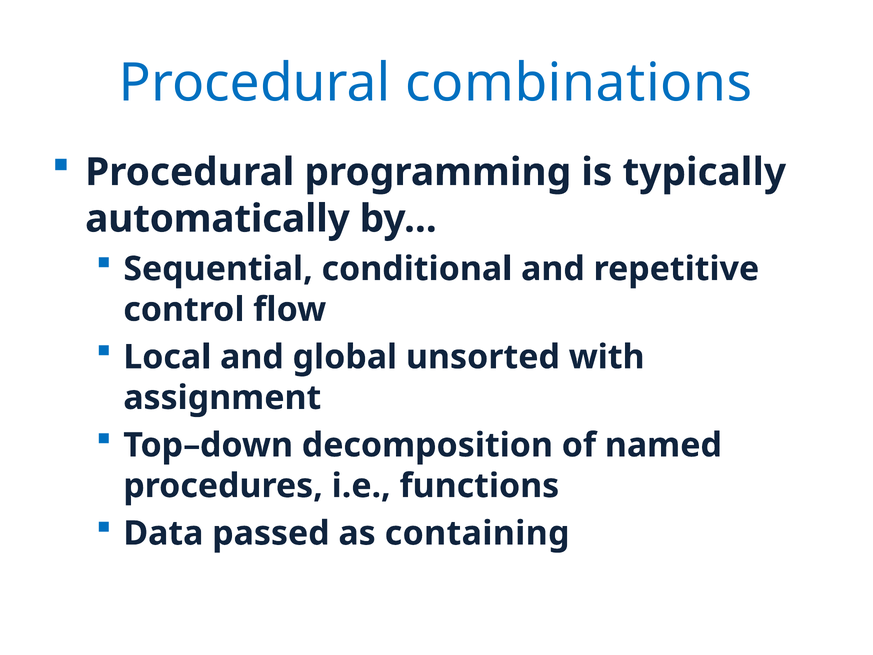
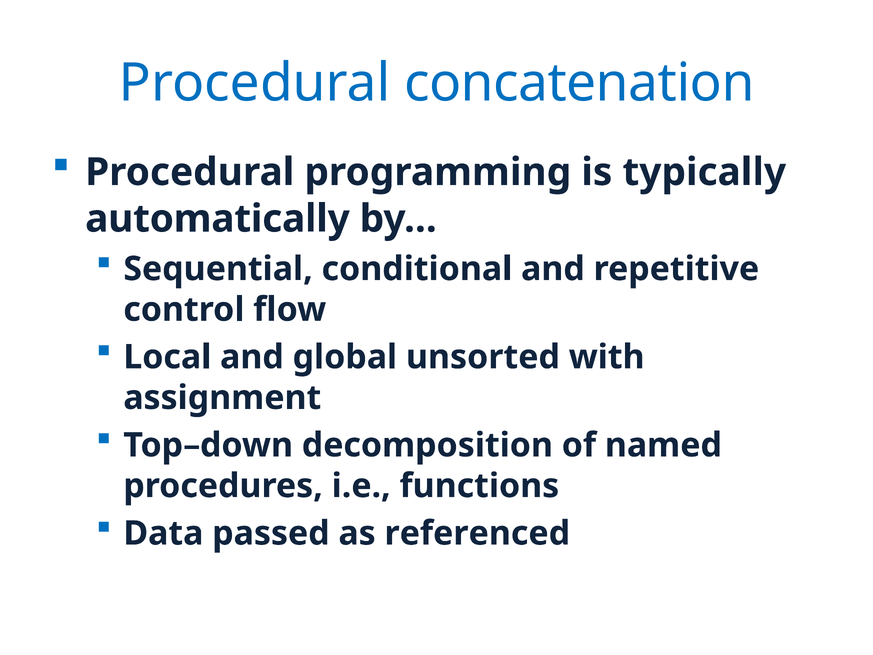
combinations: combinations -> concatenation
containing: containing -> referenced
